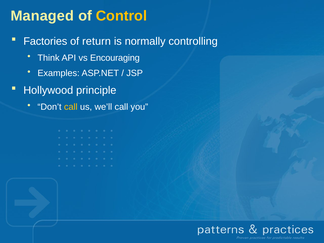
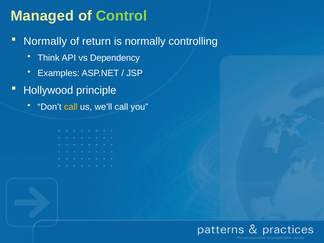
Control colour: yellow -> light green
Factories at (45, 41): Factories -> Normally
Encouraging: Encouraging -> Dependency
